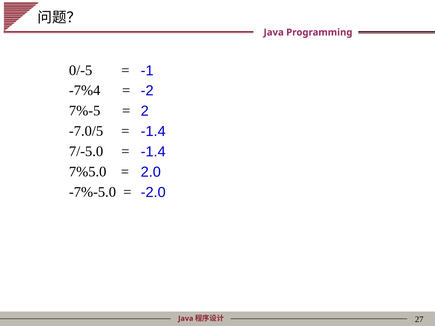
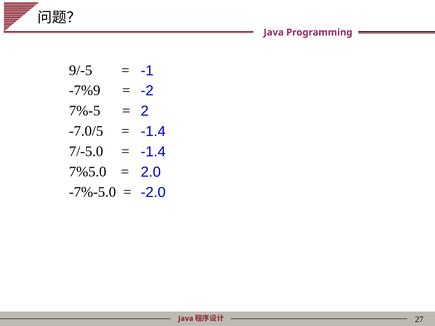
0/-5: 0/-5 -> 9/-5
-7%4: -7%4 -> -7%9
